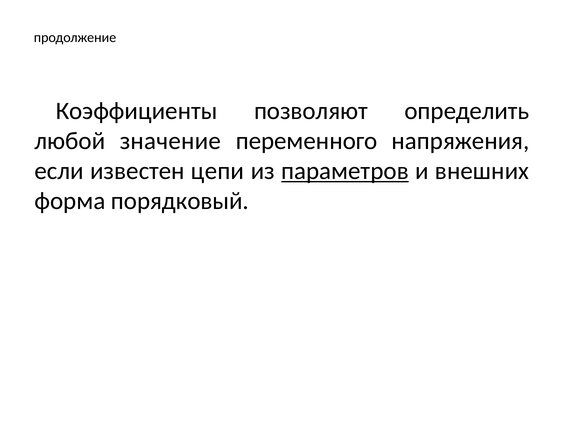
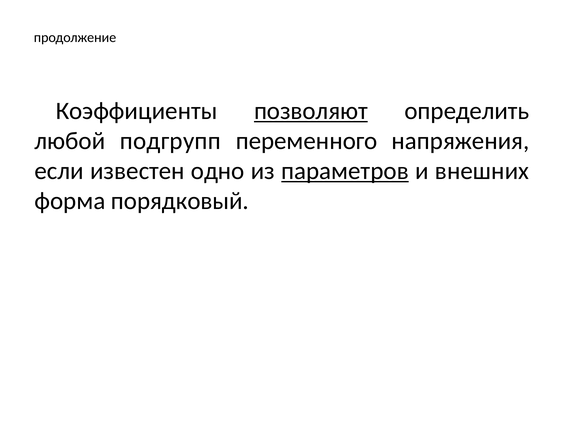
позволяют underline: none -> present
значение: значение -> подгрупп
цепи: цепи -> одно
